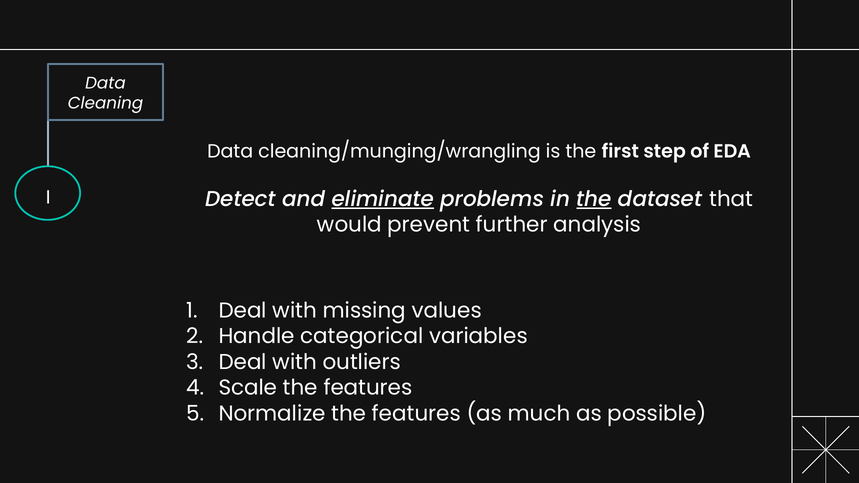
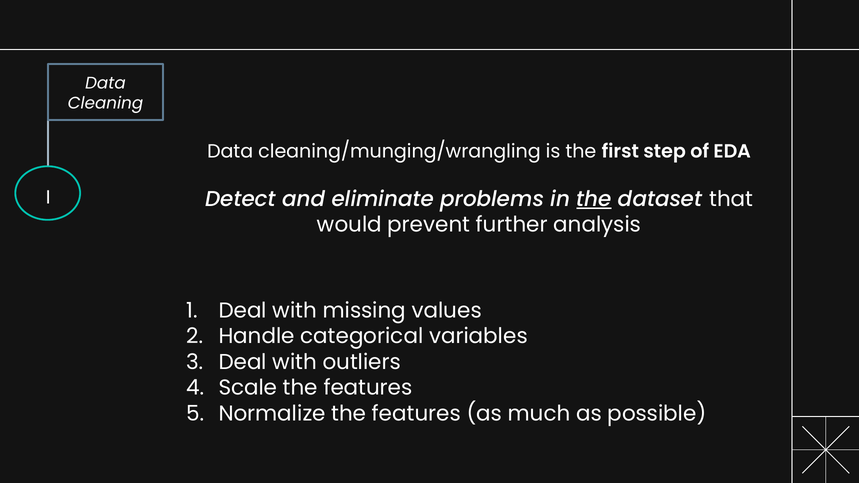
eliminate underline: present -> none
